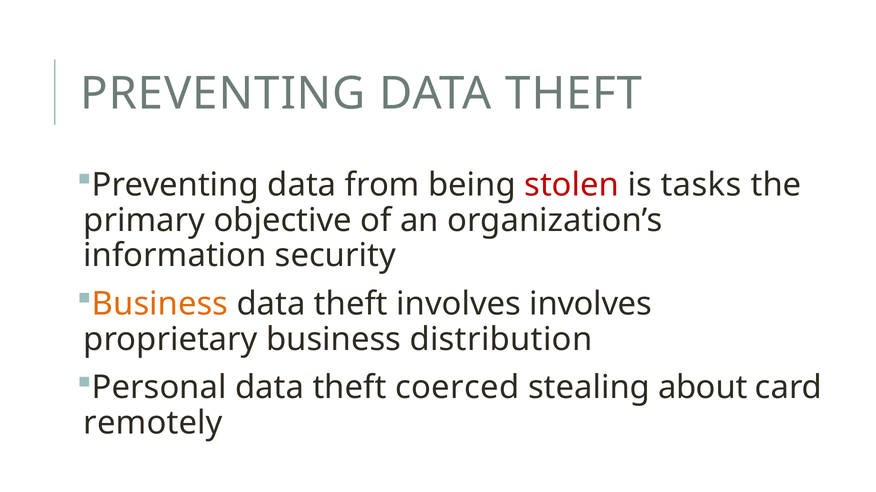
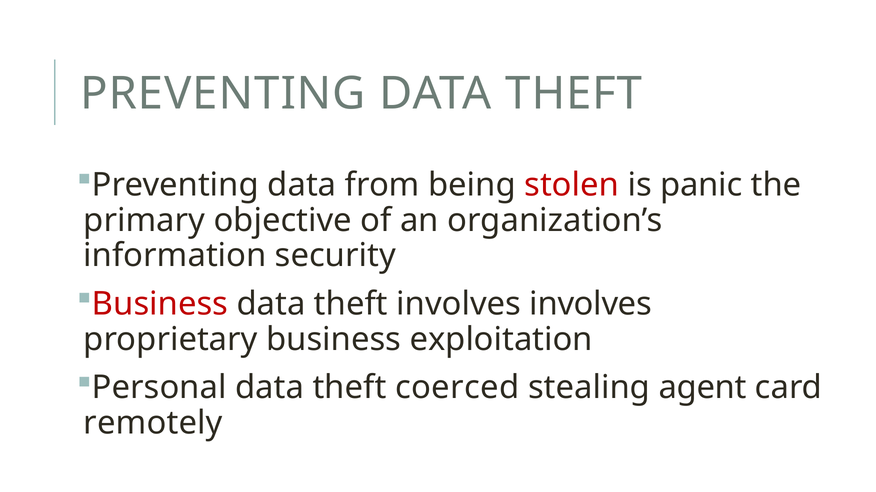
tasks: tasks -> panic
Business at (160, 304) colour: orange -> red
distribution: distribution -> exploitation
about: about -> agent
